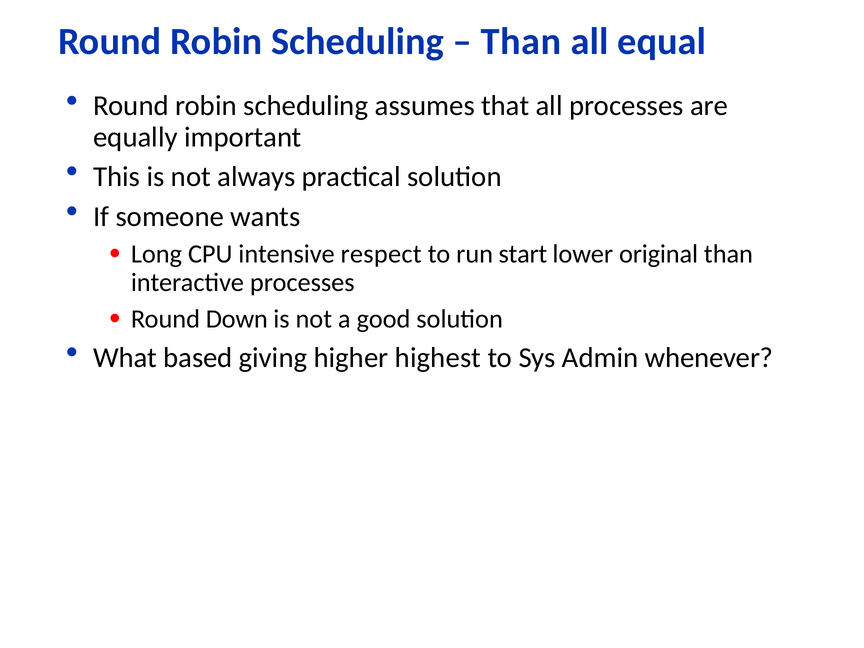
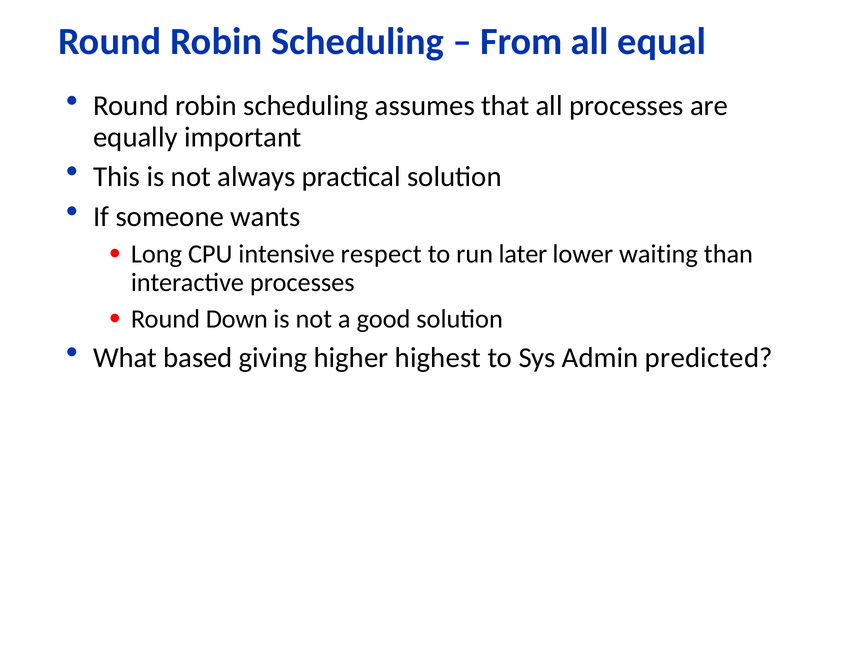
Than at (521, 41): Than -> From
start: start -> later
original: original -> waiting
whenever: whenever -> predicted
